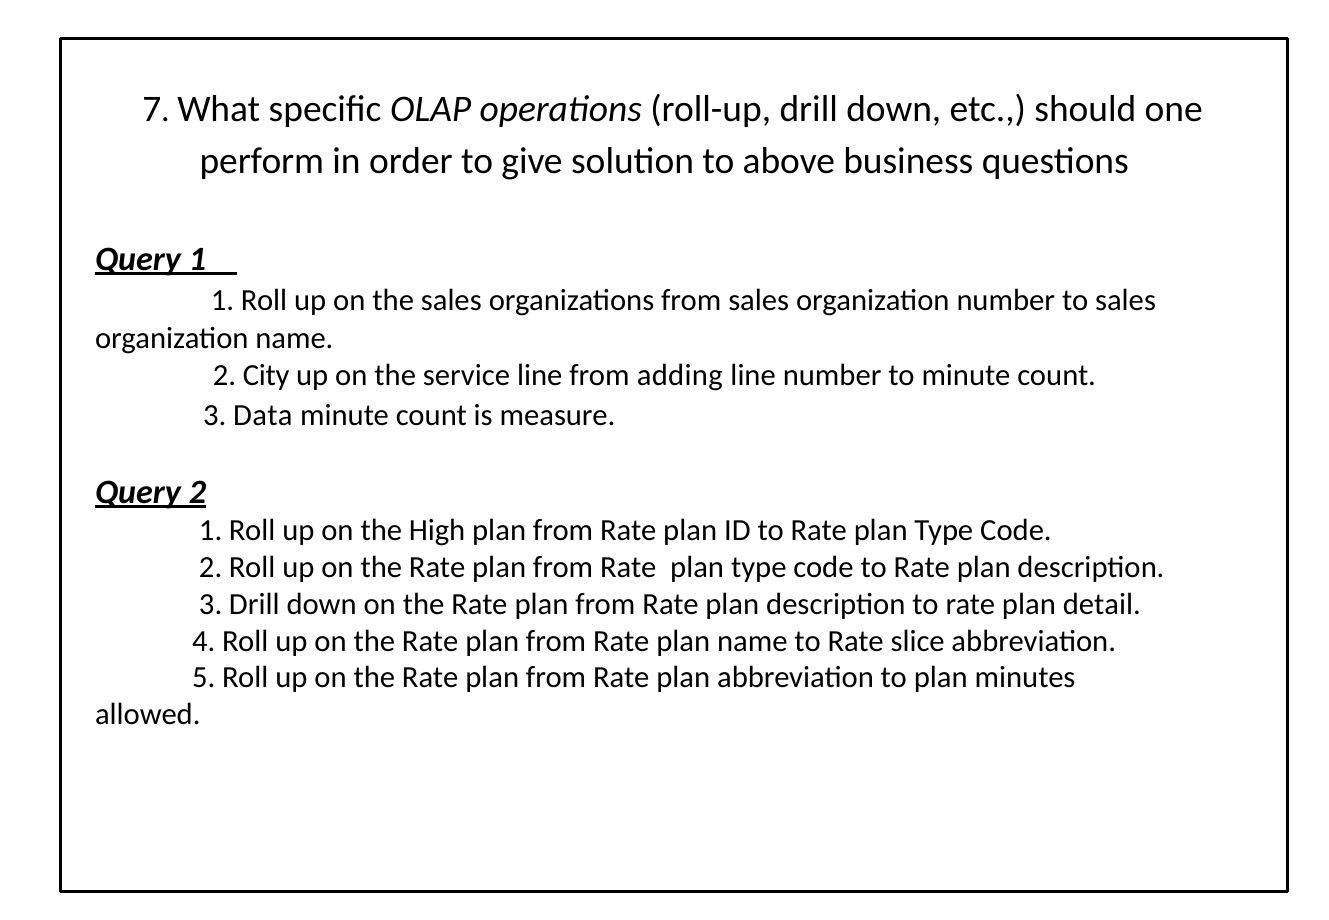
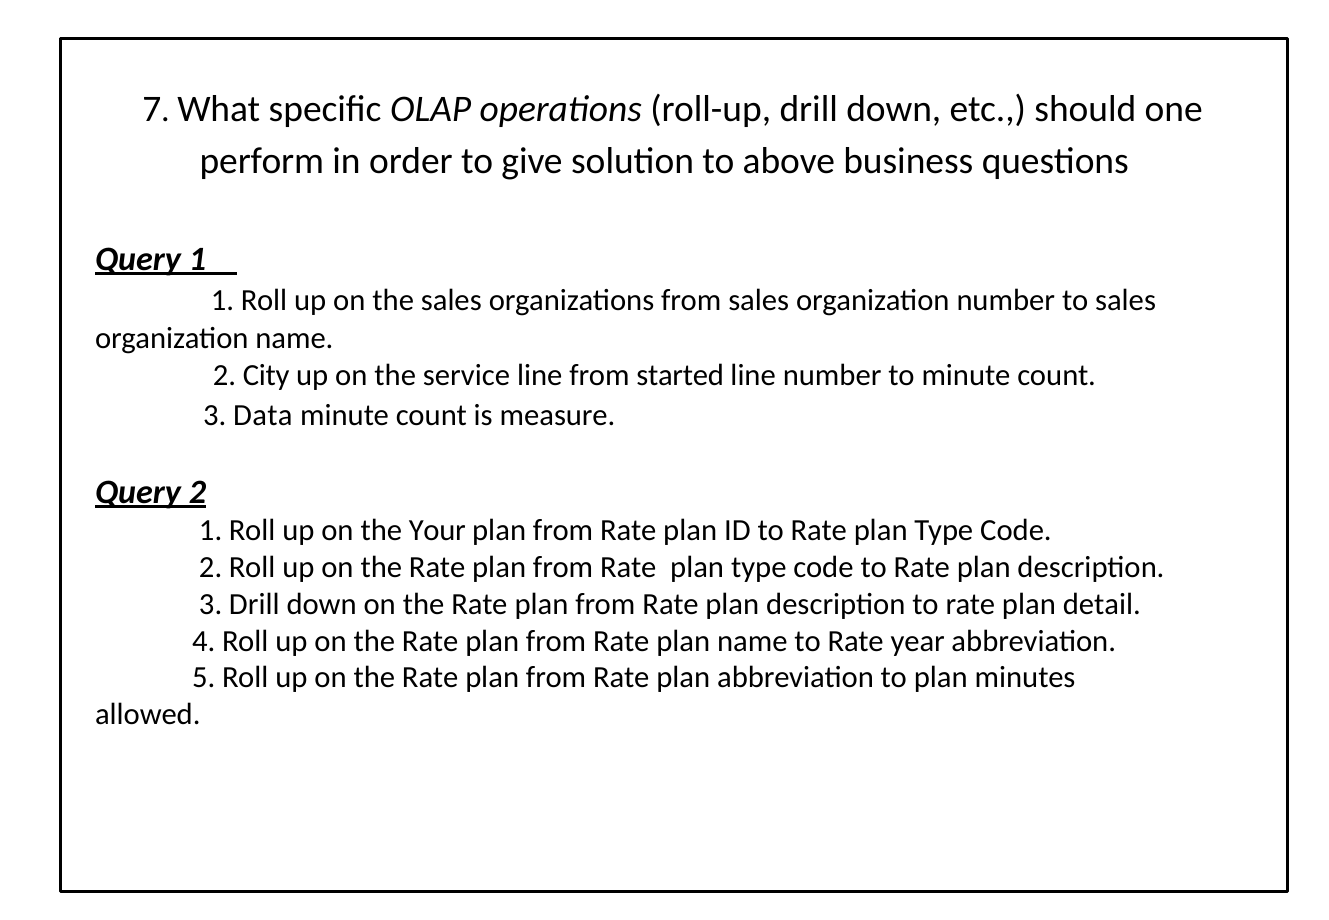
adding: adding -> started
High: High -> Your
slice: slice -> year
